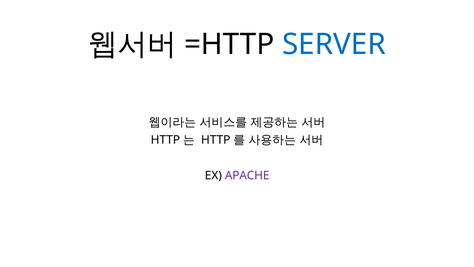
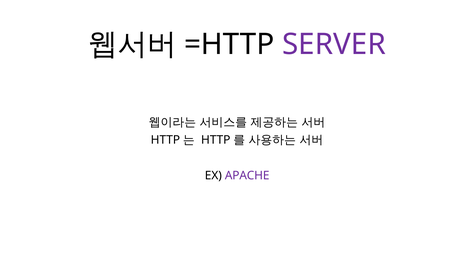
SERVER colour: blue -> purple
